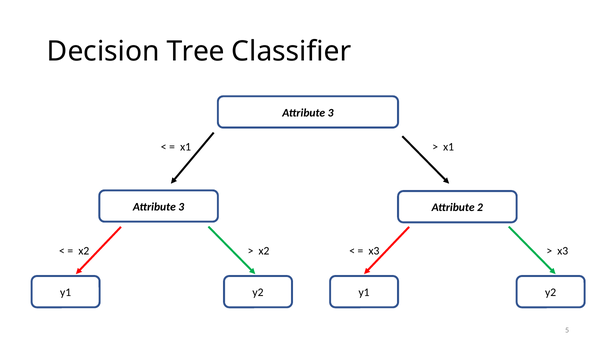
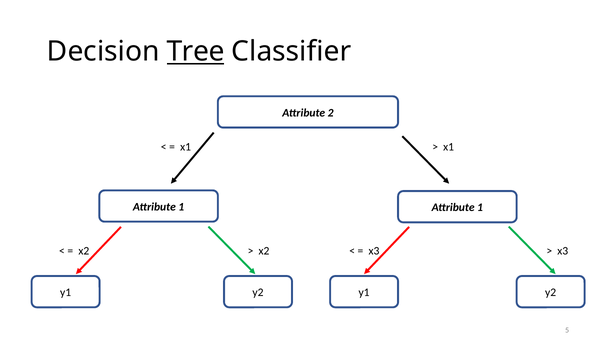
Tree underline: none -> present
3 at (331, 113): 3 -> 2
3 at (181, 207): 3 -> 1
2 at (480, 208): 2 -> 1
